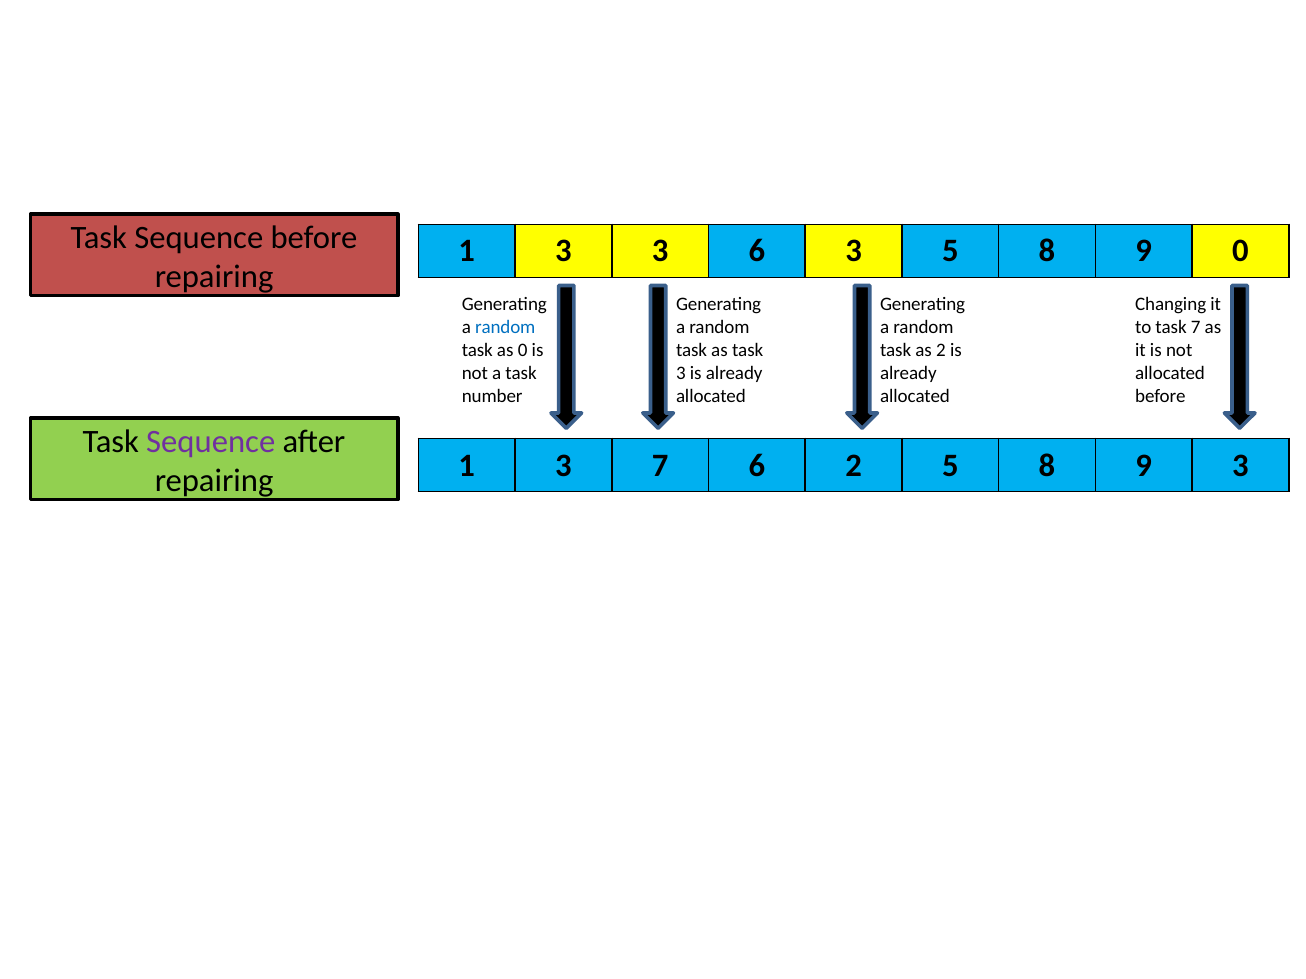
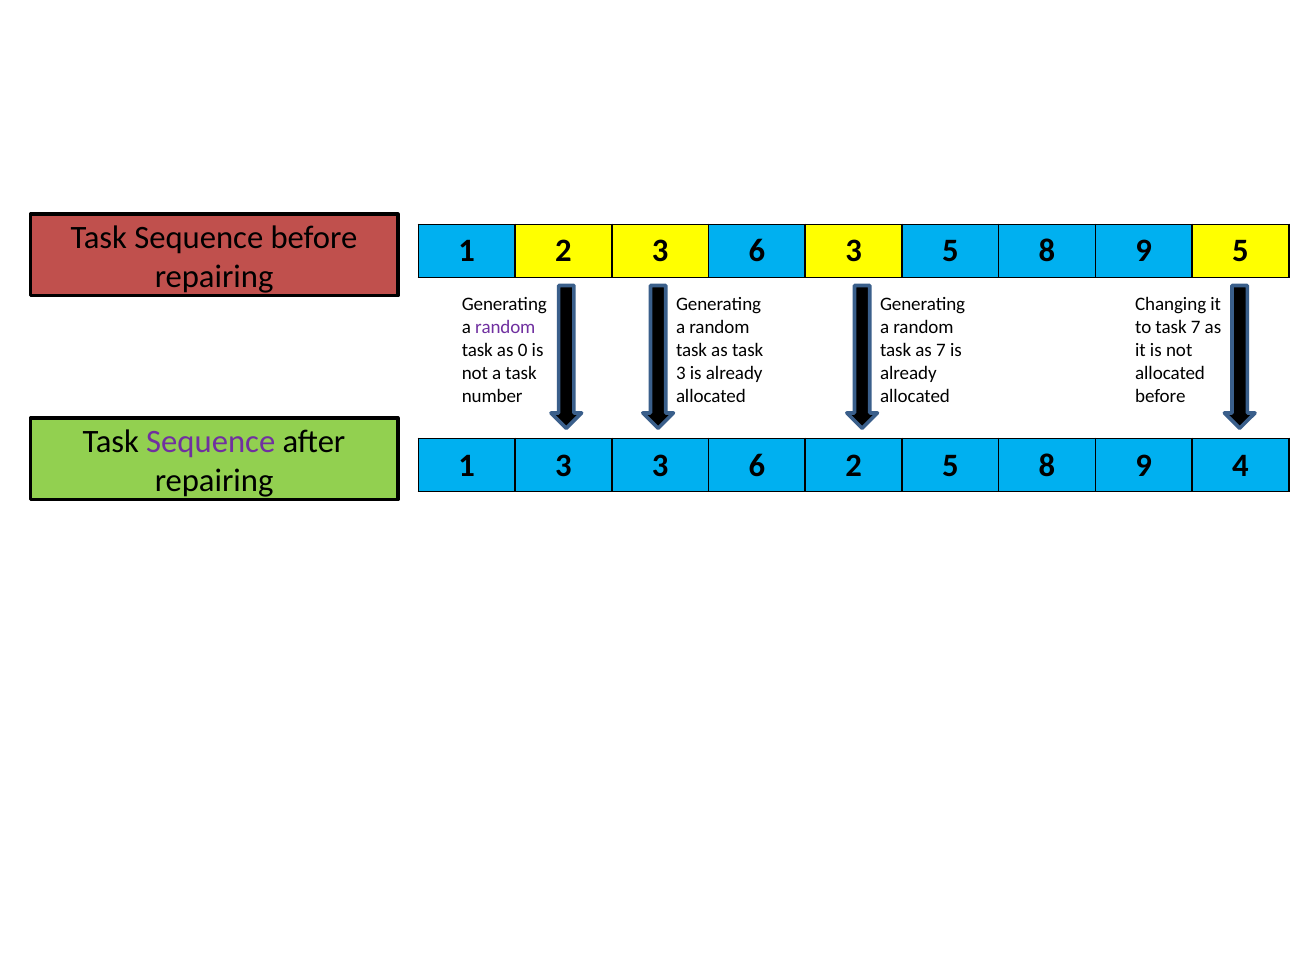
3 at (563, 251): 3 -> 2
9 0: 0 -> 5
random at (505, 328) colour: blue -> purple
as 2: 2 -> 7
3 7: 7 -> 3
9 3: 3 -> 4
